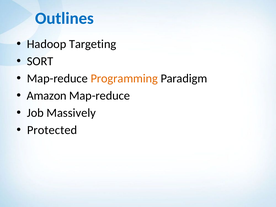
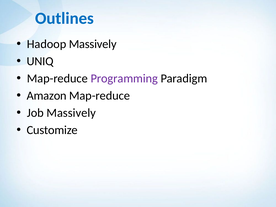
Hadoop Targeting: Targeting -> Massively
SORT: SORT -> UNIQ
Programming colour: orange -> purple
Protected: Protected -> Customize
